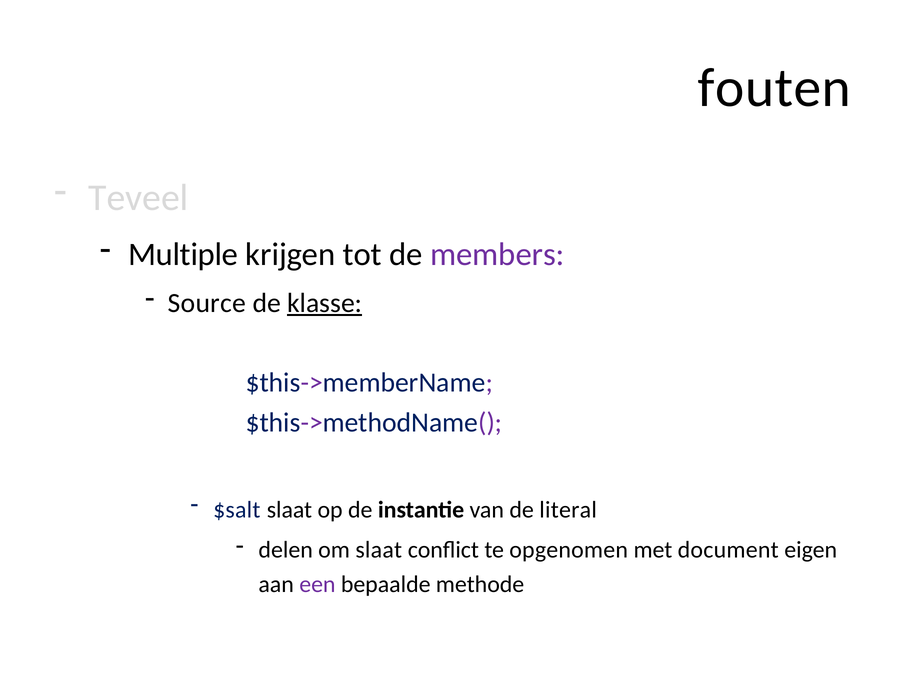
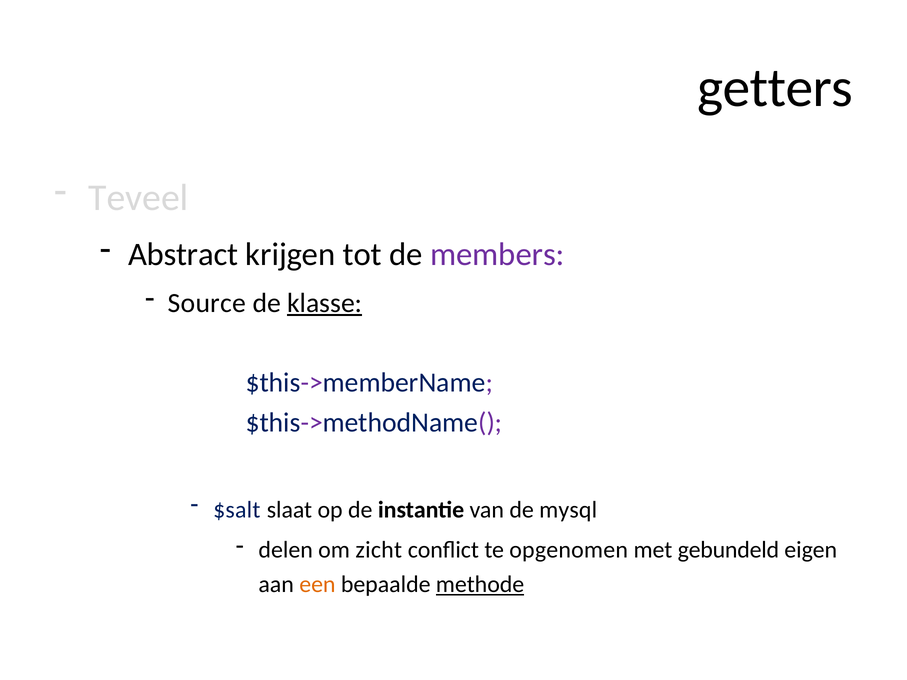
fouten: fouten -> getters
Multiple: Multiple -> Abstract
literal: literal -> mysql
om slaat: slaat -> zicht
document: document -> gebundeld
een colour: purple -> orange
methode underline: none -> present
